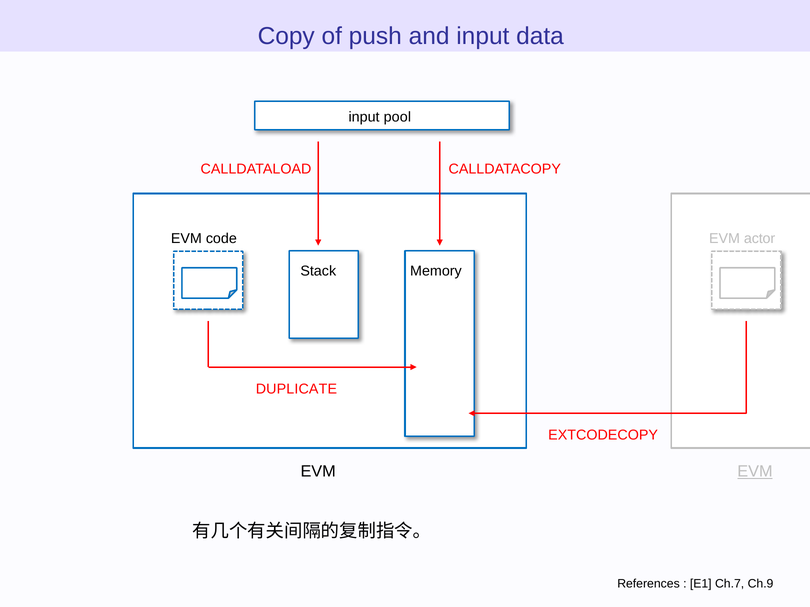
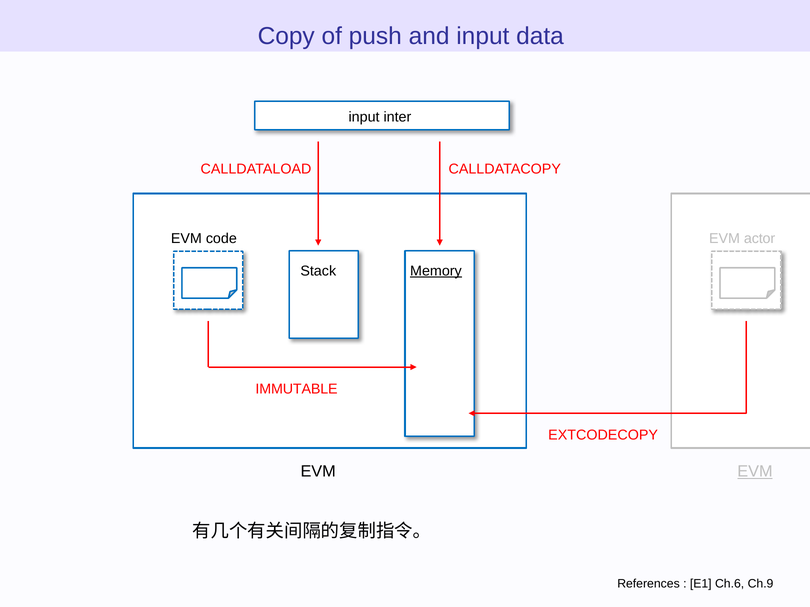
pool: pool -> inter
Memory underline: none -> present
DUPLICATE: DUPLICATE -> IMMUTABLE
Ch.7: Ch.7 -> Ch.6
